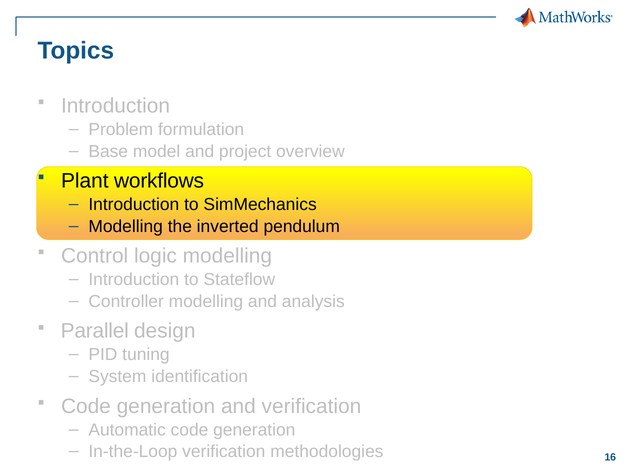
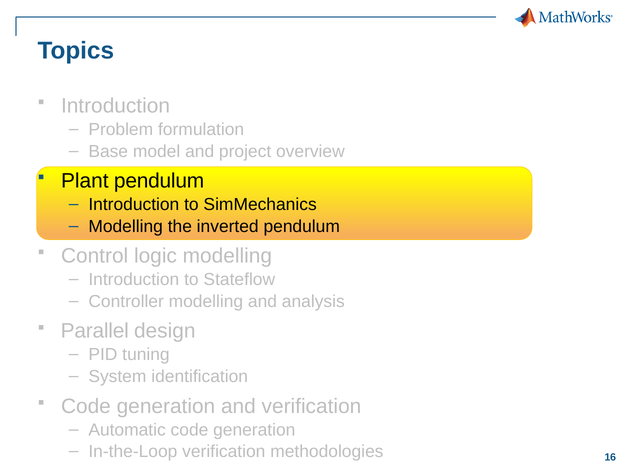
Plant workflows: workflows -> pendulum
